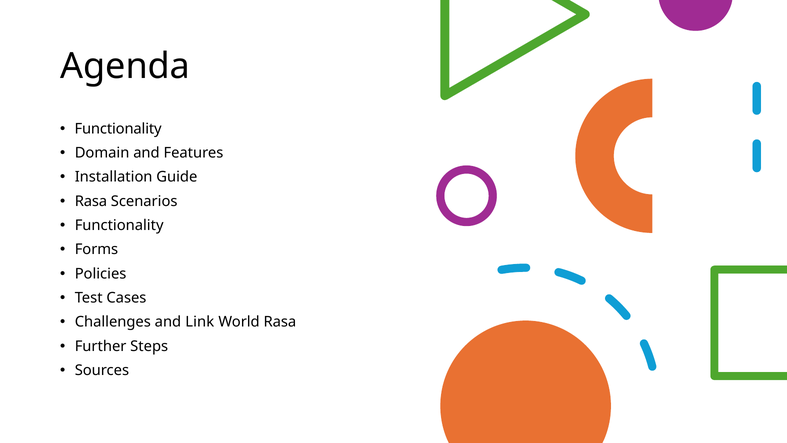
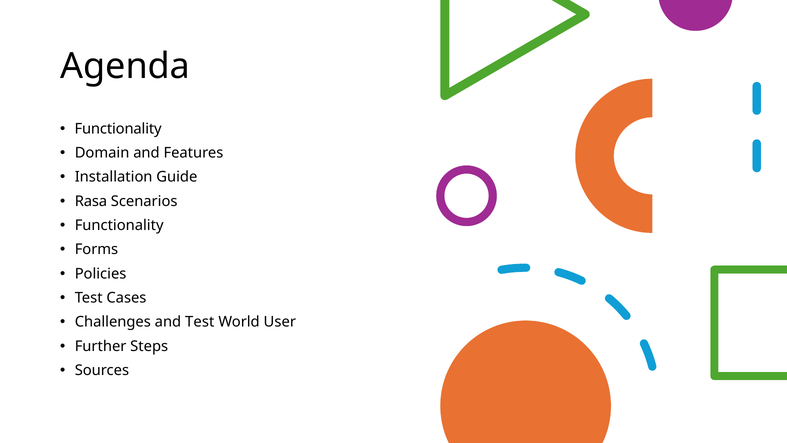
and Link: Link -> Test
World Rasa: Rasa -> User
